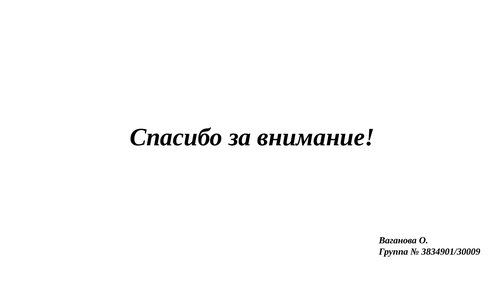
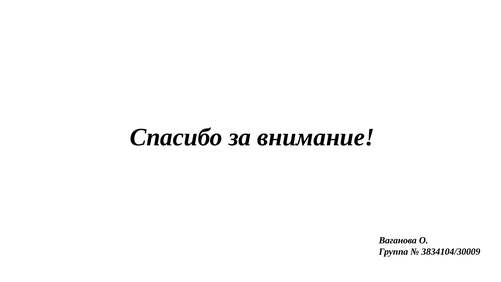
3834901/30009: 3834901/30009 -> 3834104/30009
